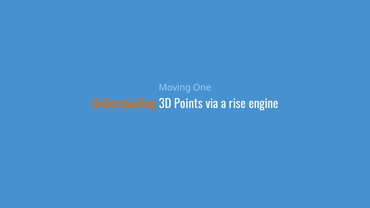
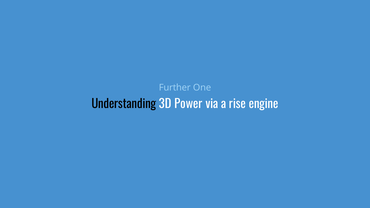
Moving: Moving -> Further
Understanding colour: orange -> black
Points: Points -> Power
